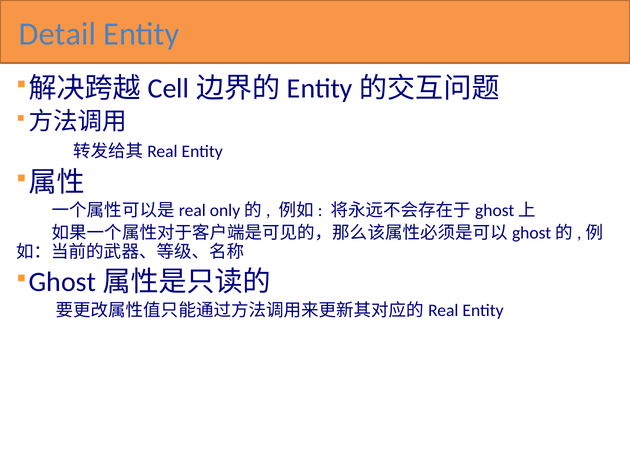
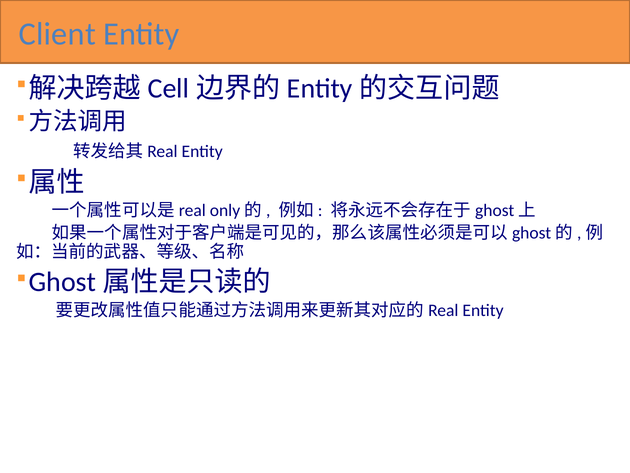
Detail: Detail -> Client
